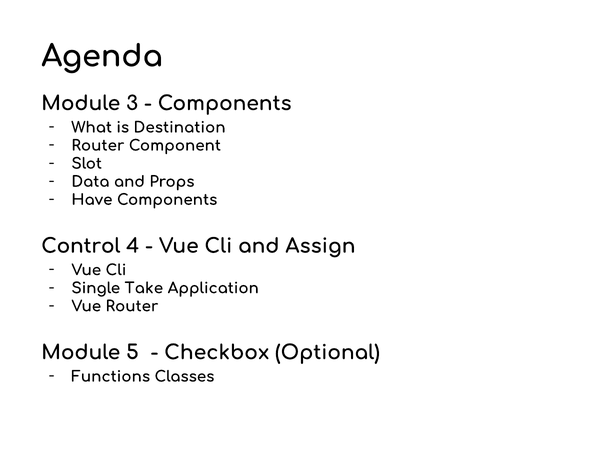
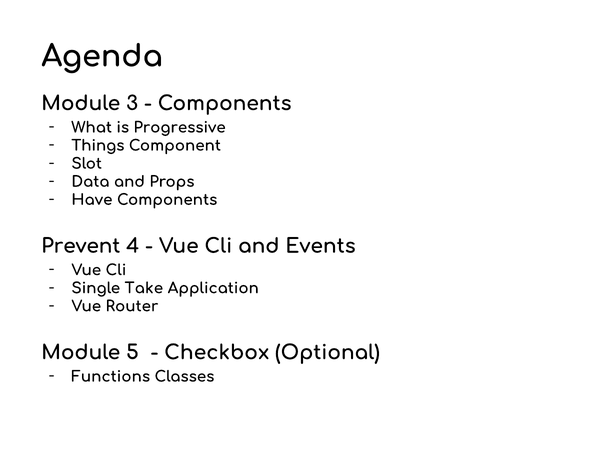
Destination: Destination -> Progressive
Router at (98, 146): Router -> Things
Control: Control -> Prevent
Assign: Assign -> Events
